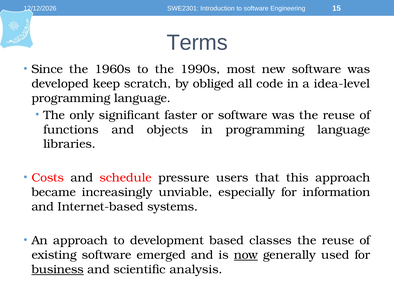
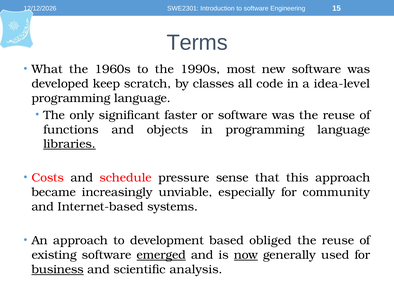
Since: Since -> What
obliged: obliged -> classes
libraries underline: none -> present
users: users -> sense
information: information -> community
classes: classes -> obliged
emerged underline: none -> present
